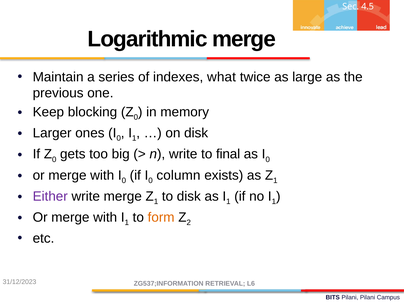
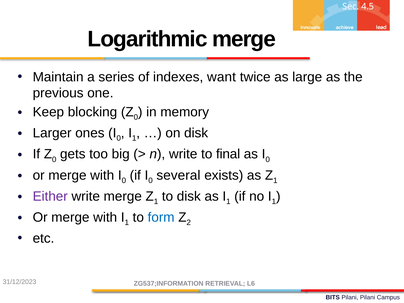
what: what -> want
column: column -> several
form colour: orange -> blue
